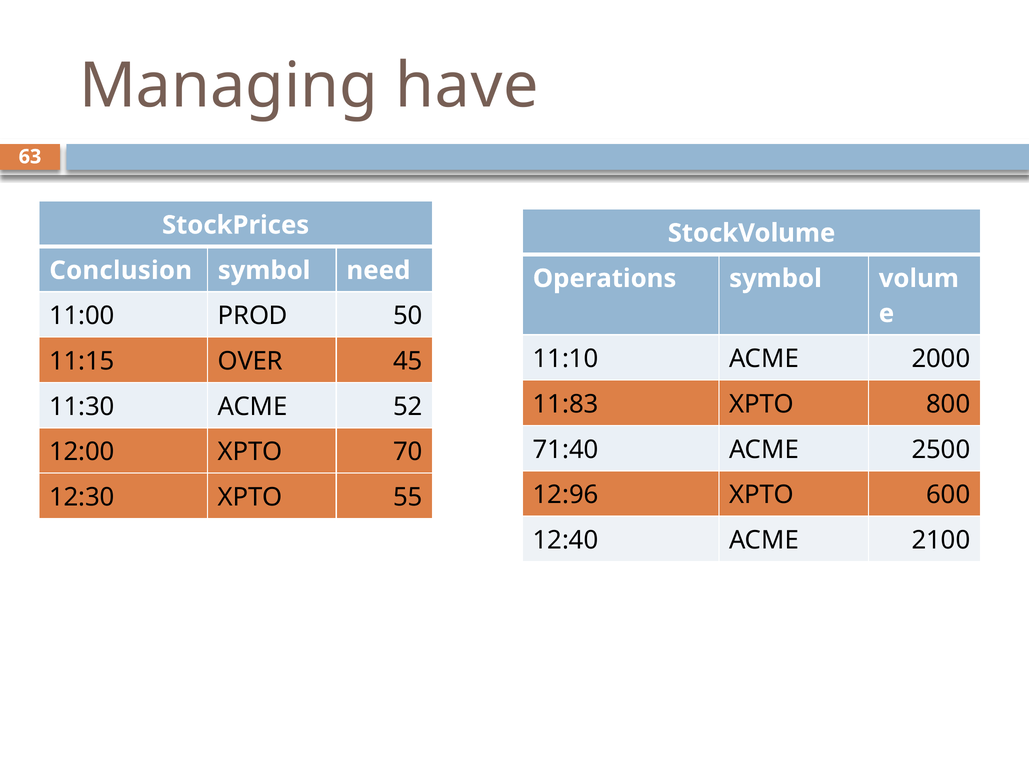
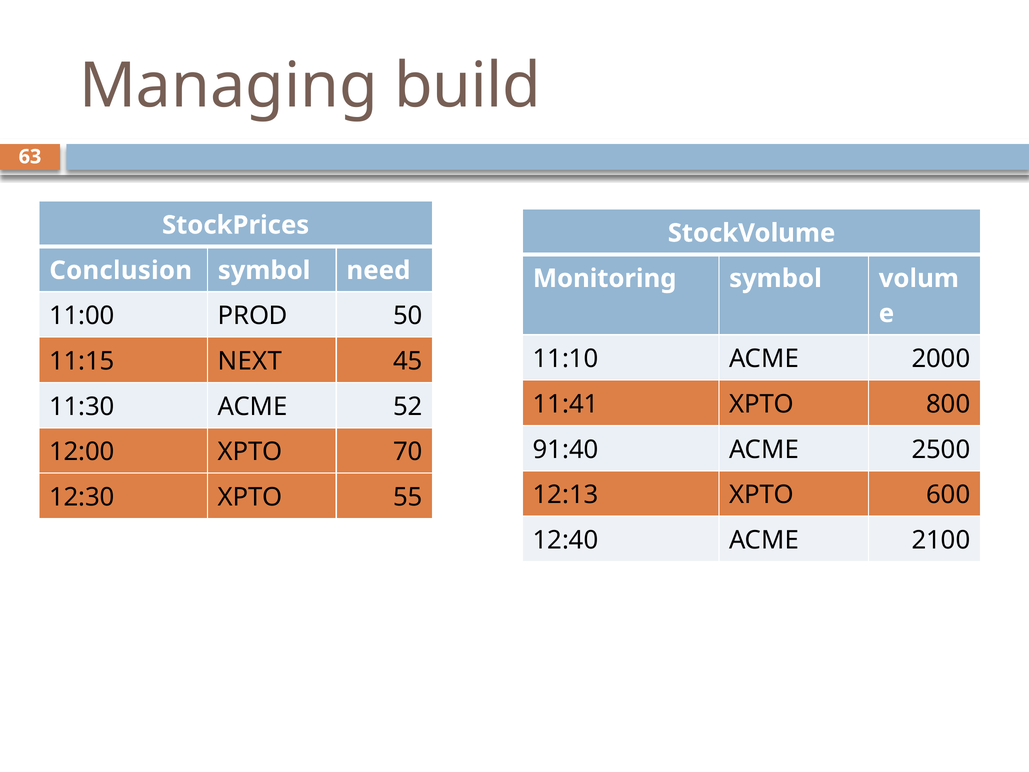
have: have -> build
Operations: Operations -> Monitoring
OVER: OVER -> NEXT
11:83: 11:83 -> 11:41
71:40: 71:40 -> 91:40
12:96: 12:96 -> 12:13
